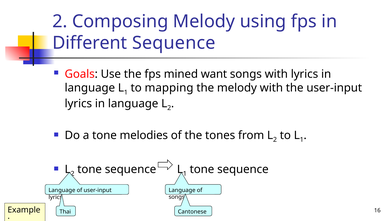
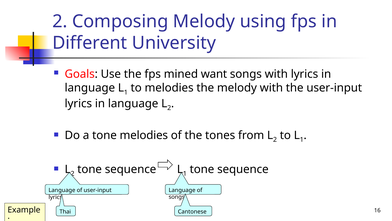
Different Sequence: Sequence -> University
to mapping: mapping -> melodies
